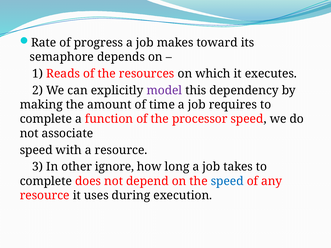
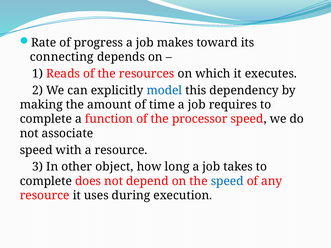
semaphore: semaphore -> connecting
model colour: purple -> blue
ignore: ignore -> object
